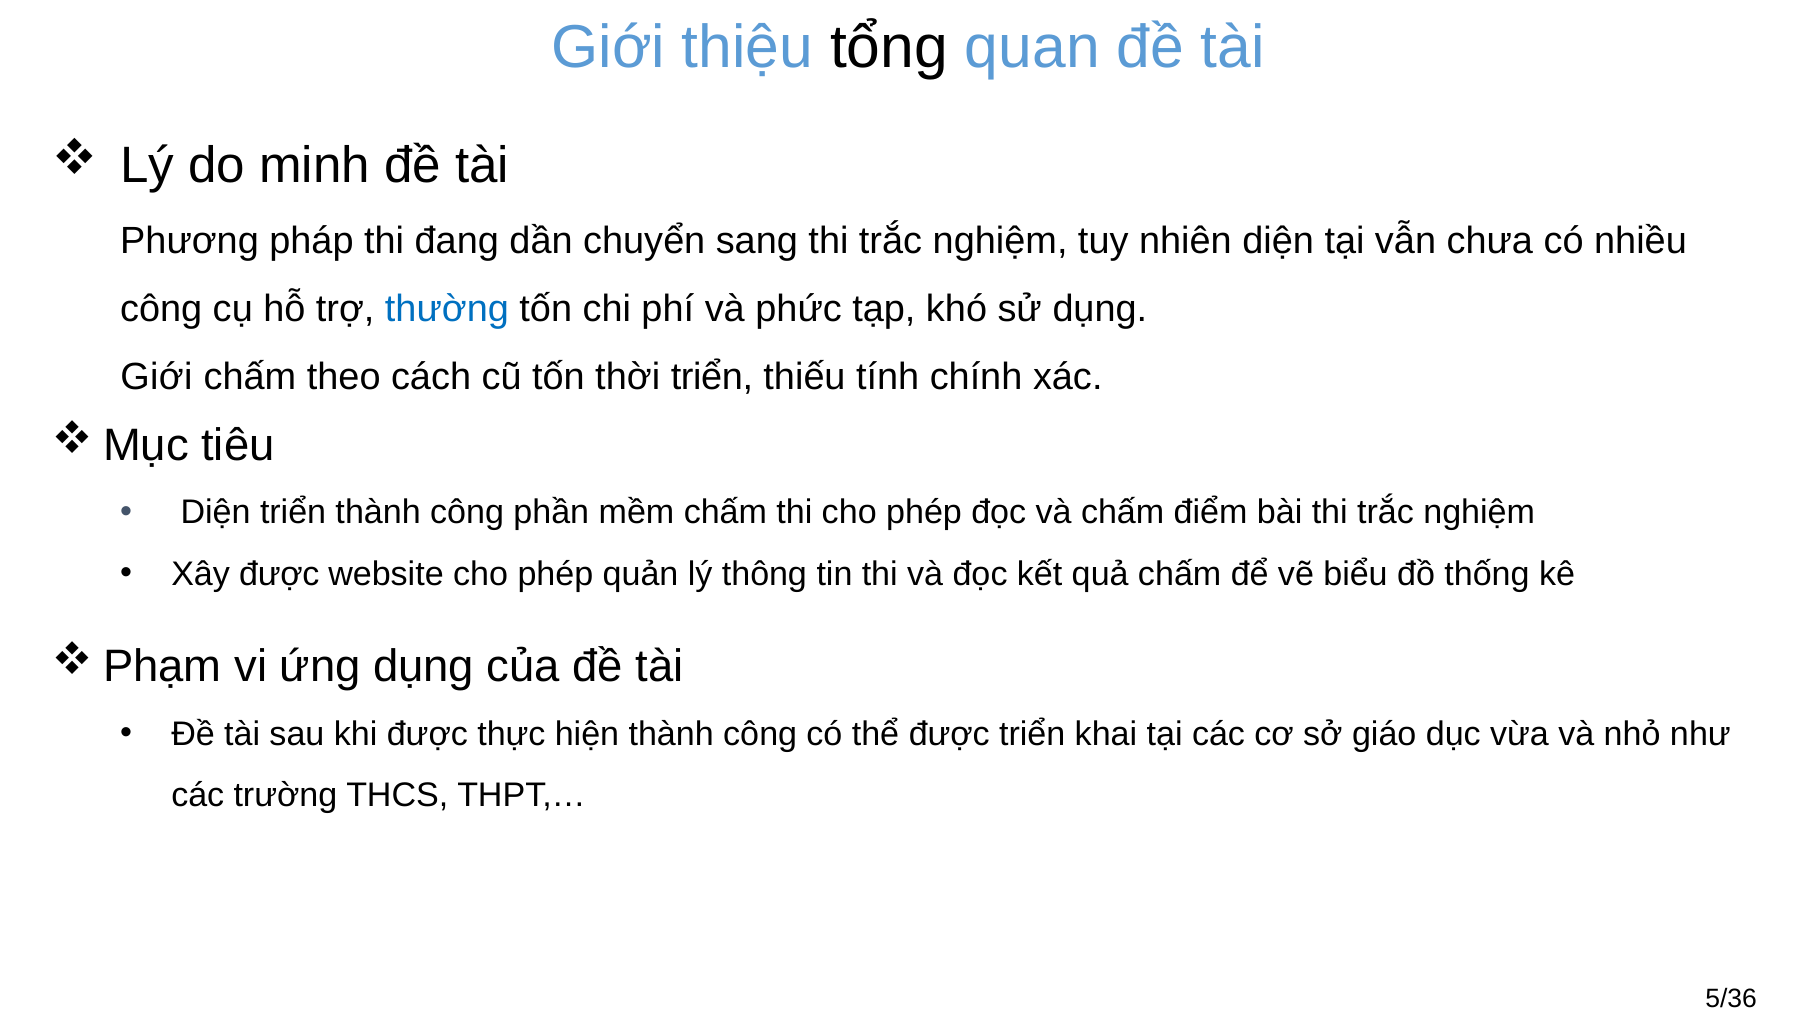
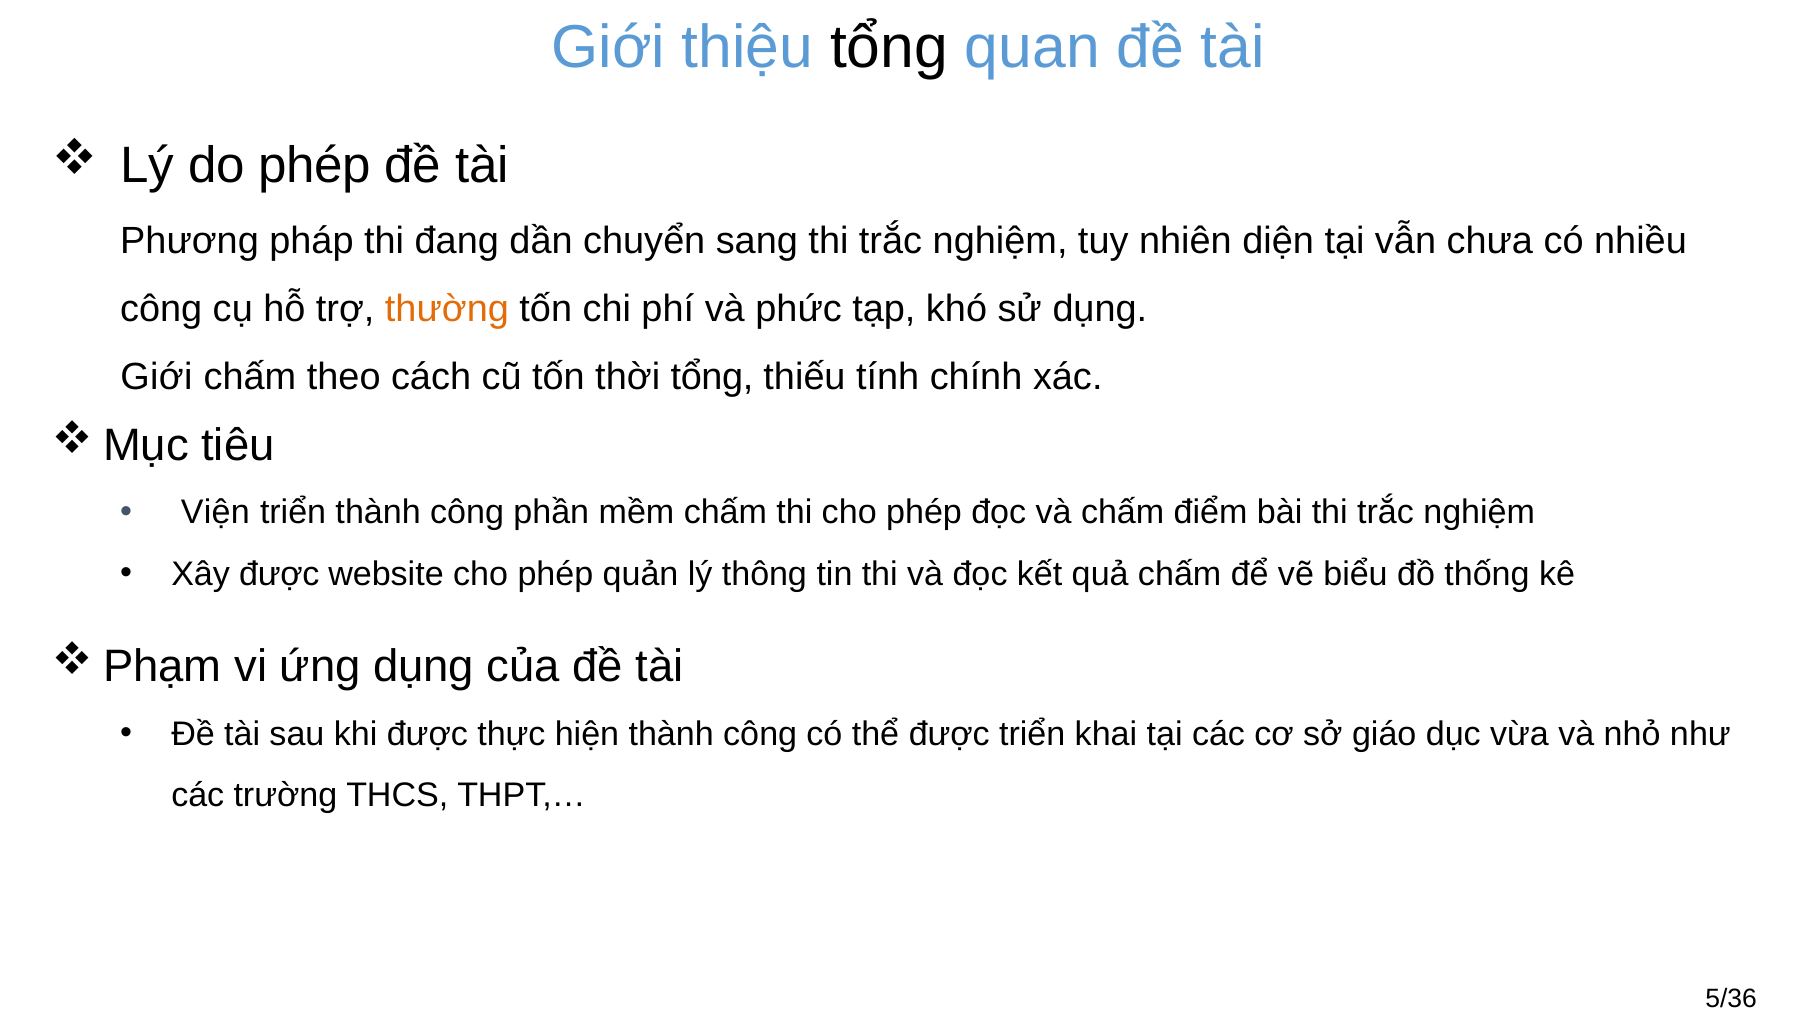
do minh: minh -> phép
thường colour: blue -> orange
thời triển: triển -> tổng
Diện at (216, 513): Diện -> Viện
